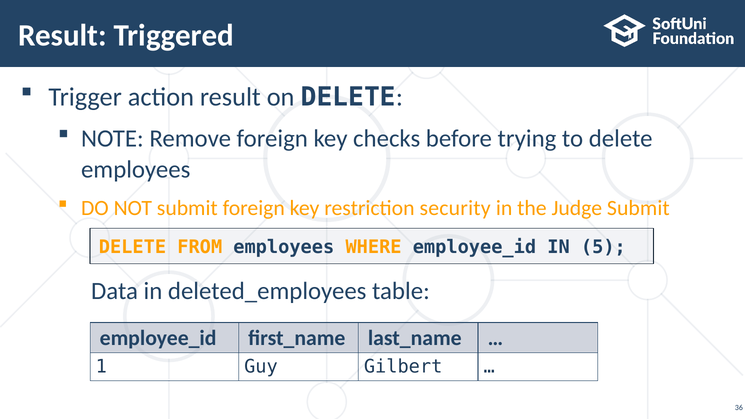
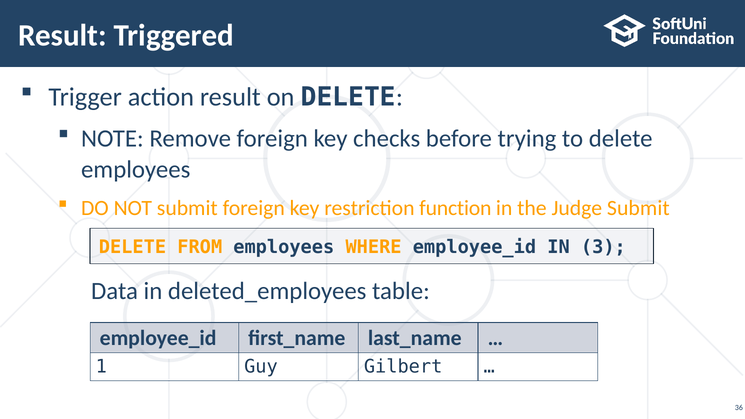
security: security -> function
5: 5 -> 3
